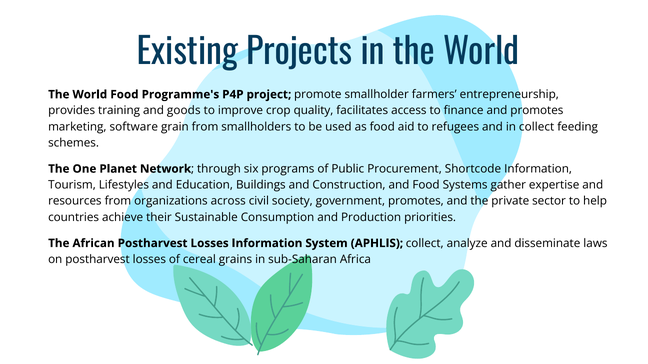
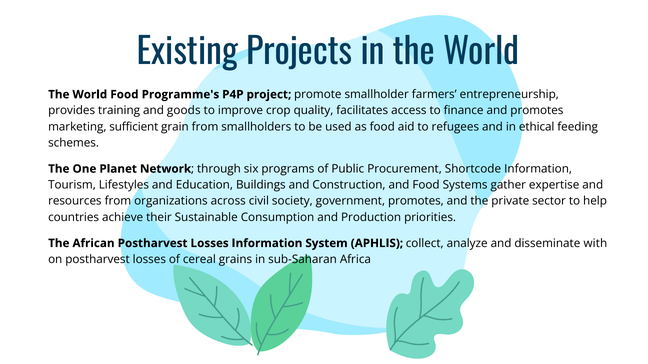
software: software -> sufficient
in collect: collect -> ethical
laws: laws -> with
